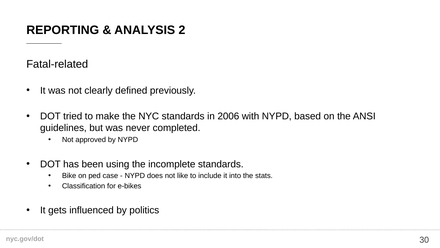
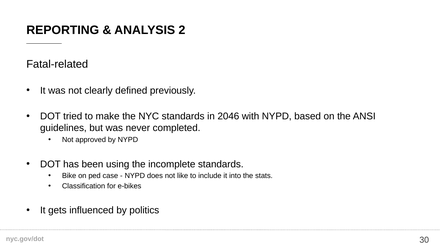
2006: 2006 -> 2046
